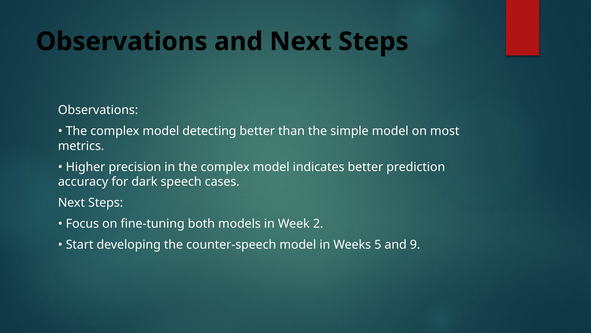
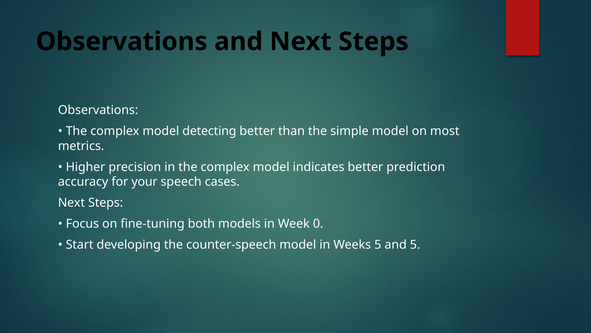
dark: dark -> your
2: 2 -> 0
and 9: 9 -> 5
